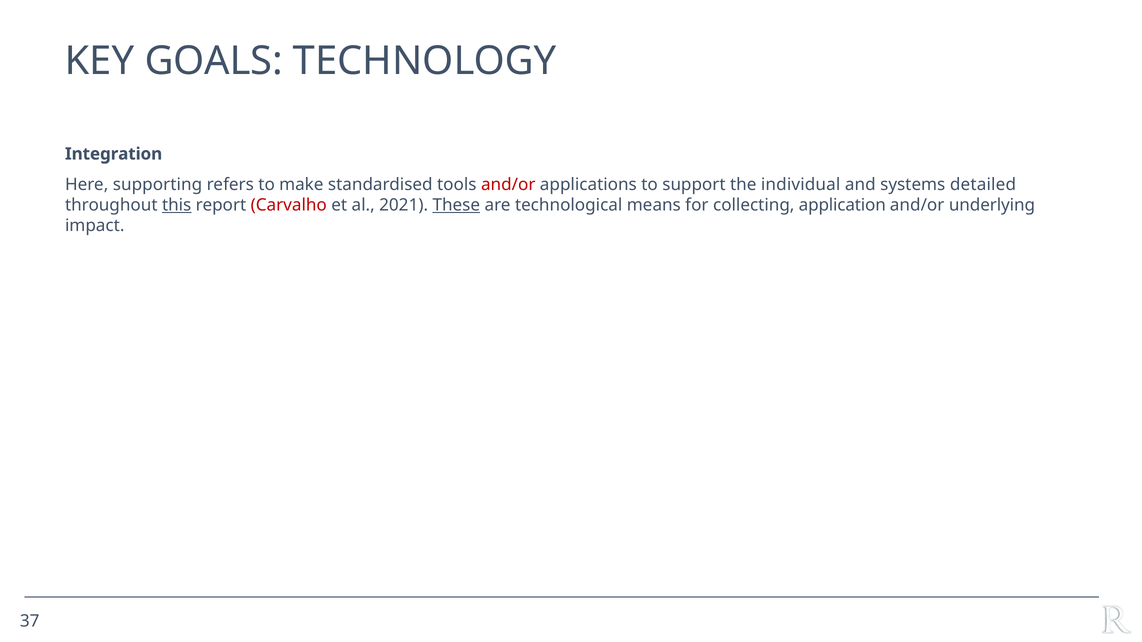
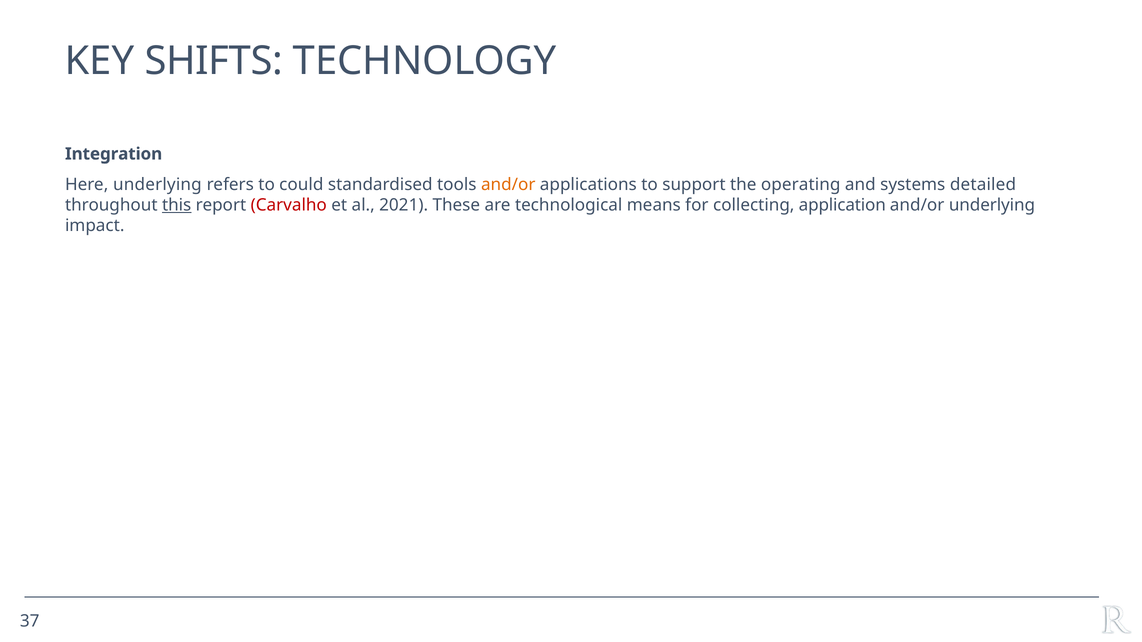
GOALS: GOALS -> SHIFTS
Here supporting: supporting -> underlying
make: make -> could
and/or at (508, 185) colour: red -> orange
individual: individual -> operating
These underline: present -> none
